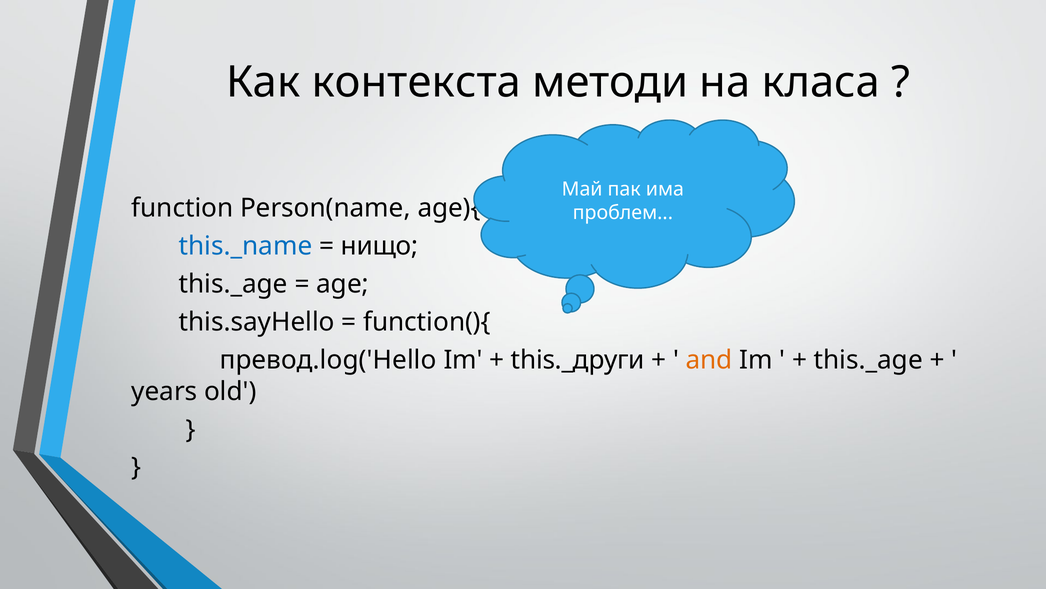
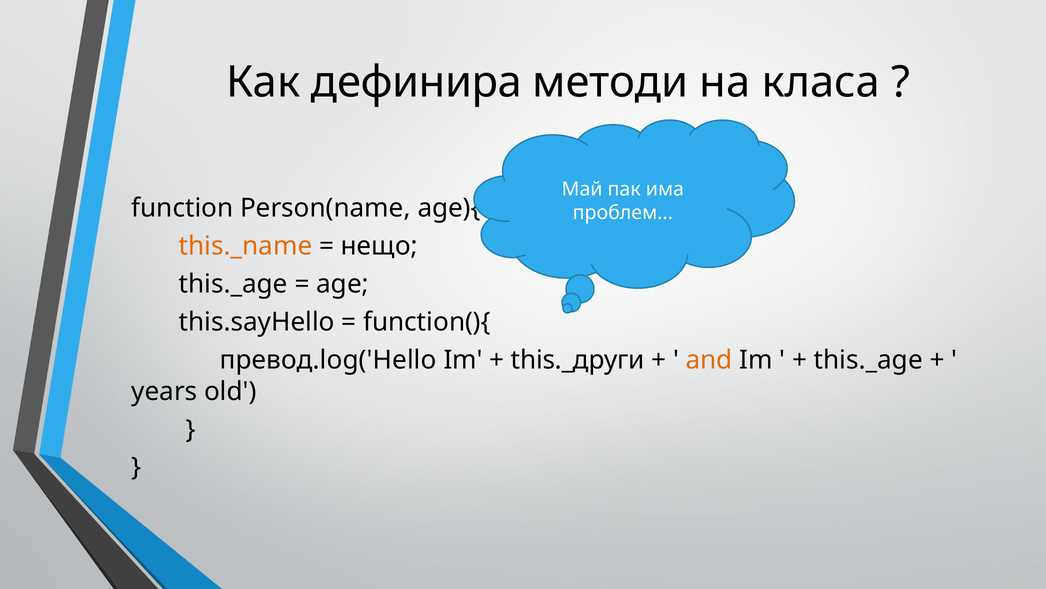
контекста: контекста -> дефинира
this._name colour: blue -> orange
нищо: нищо -> нещо
